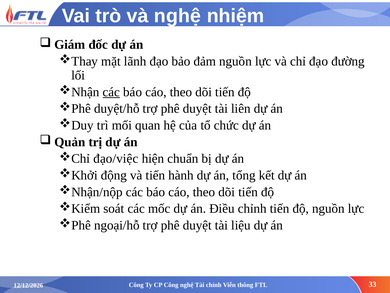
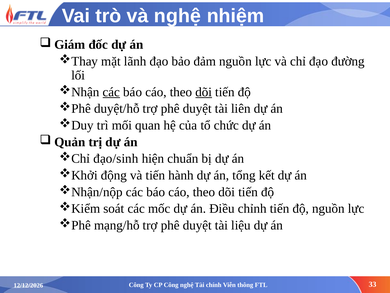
dõi at (204, 92) underline: none -> present
đạo/việc: đạo/việc -> đạo/sinh
ngoại/hỗ: ngoại/hỗ -> mạng/hỗ
